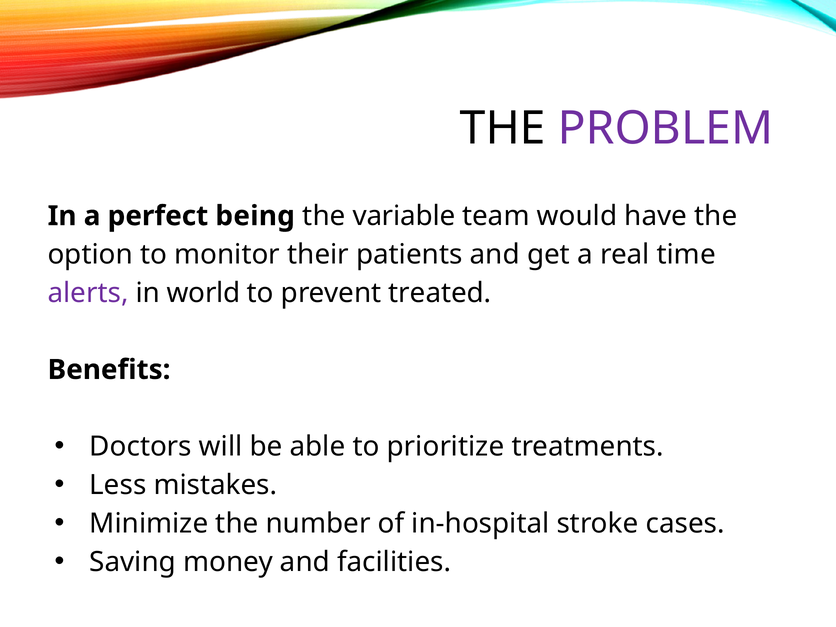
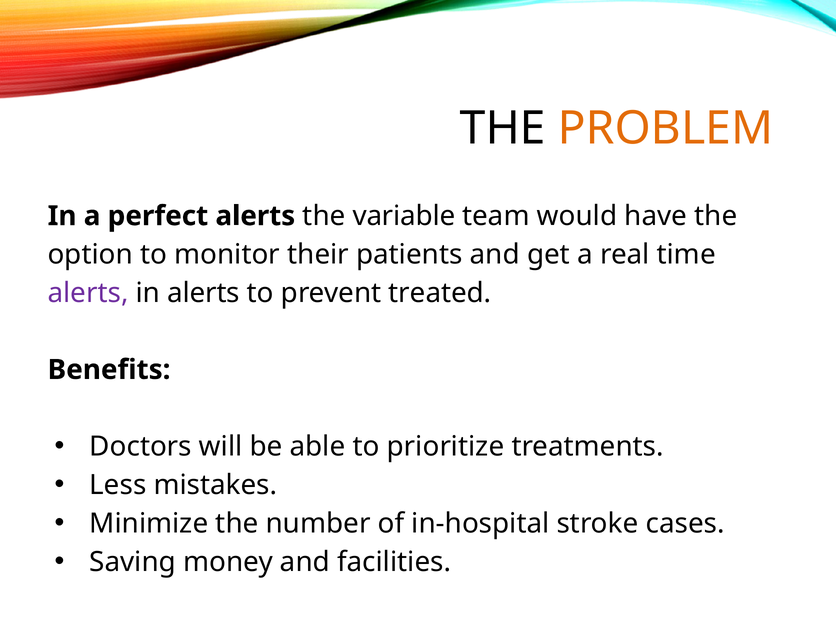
PROBLEM colour: purple -> orange
perfect being: being -> alerts
in world: world -> alerts
